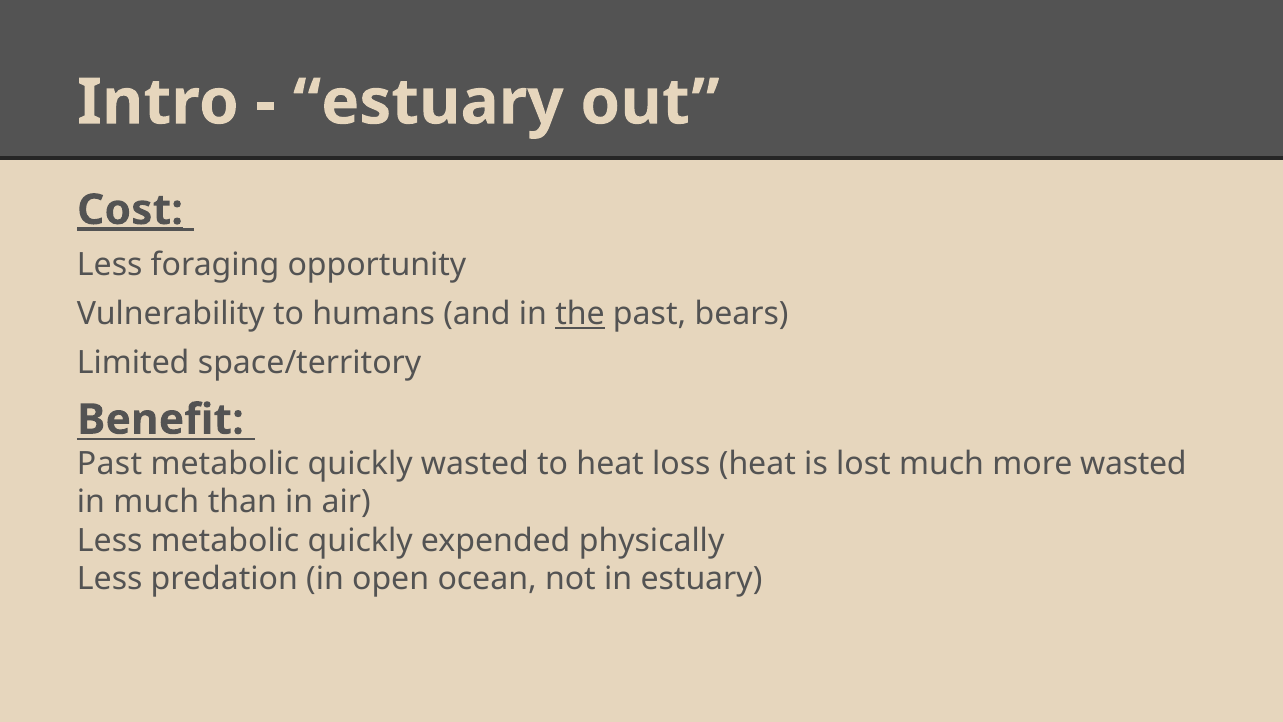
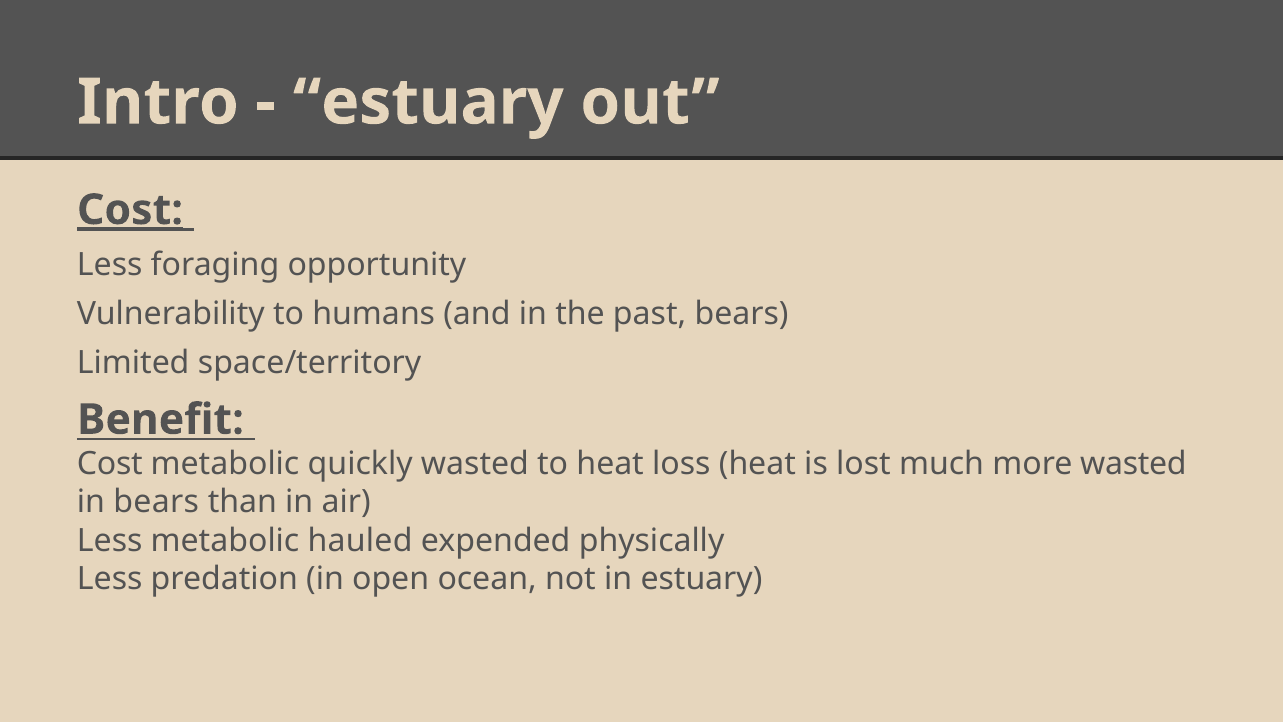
the underline: present -> none
Past at (110, 464): Past -> Cost
in much: much -> bears
Less metabolic quickly: quickly -> hauled
